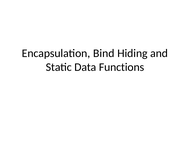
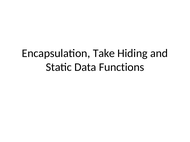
Bind: Bind -> Take
